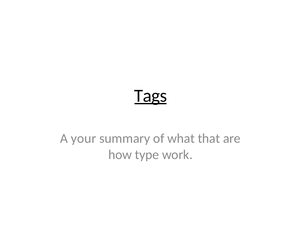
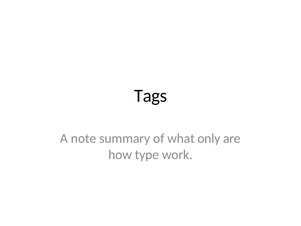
Tags underline: present -> none
your: your -> note
that: that -> only
